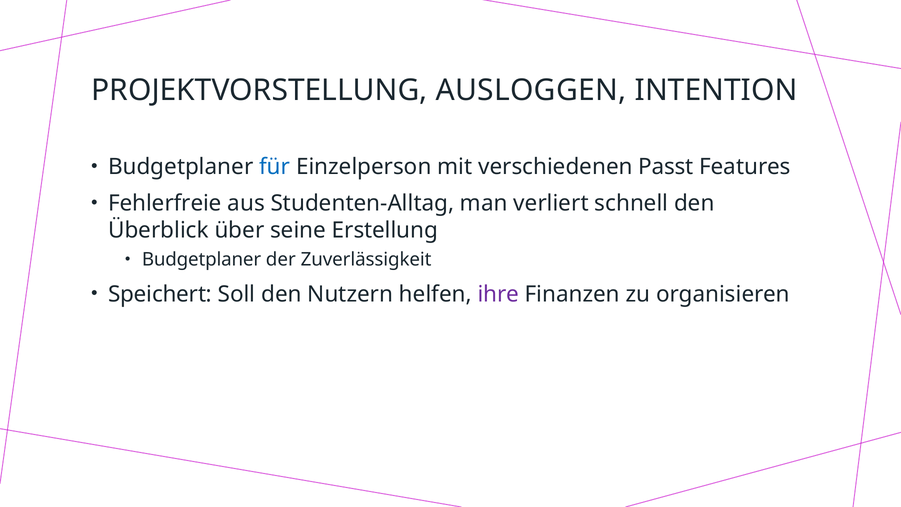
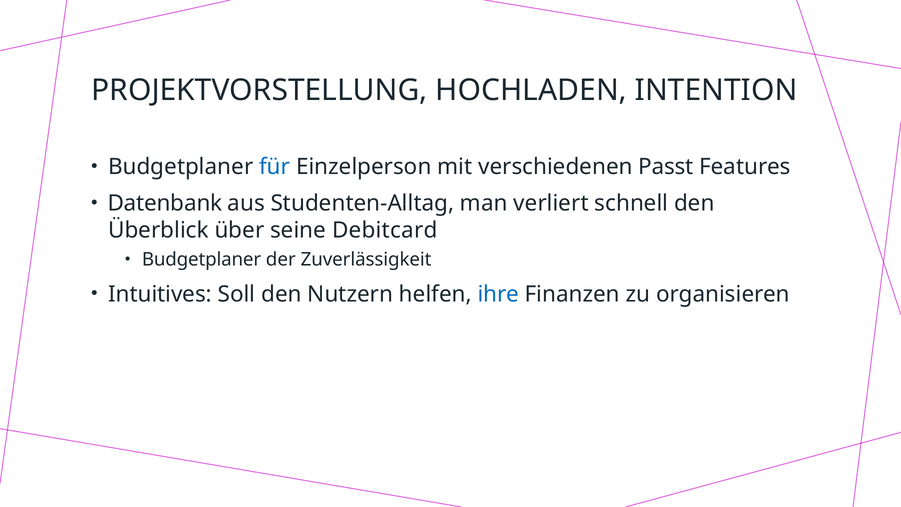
AUSLOGGEN: AUSLOGGEN -> HOCHLADEN
Fehlerfreie: Fehlerfreie -> Datenbank
Erstellung: Erstellung -> Debitcard
Speichert: Speichert -> Intuitives
ihre colour: purple -> blue
